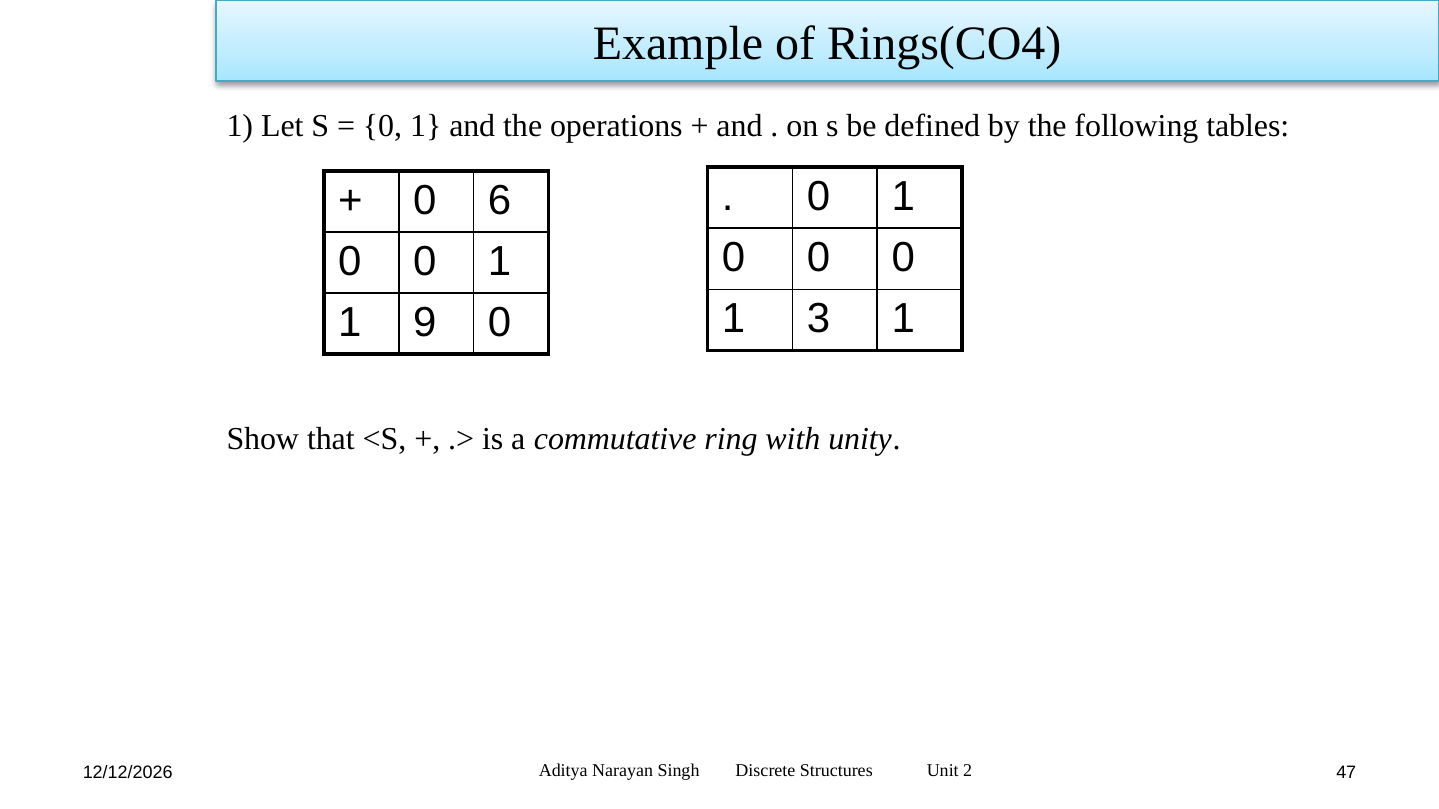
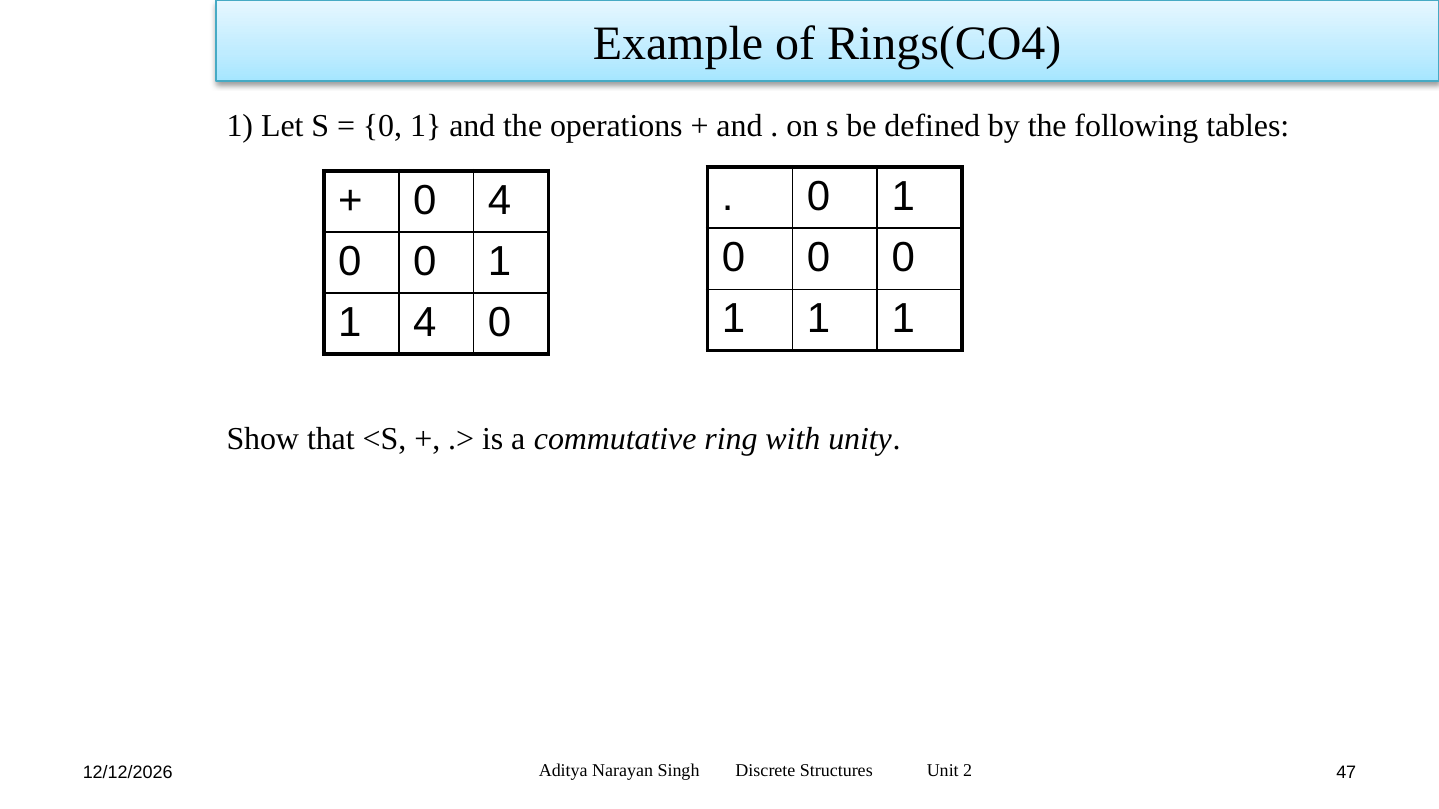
0 6: 6 -> 4
3 at (818, 319): 3 -> 1
1 9: 9 -> 4
